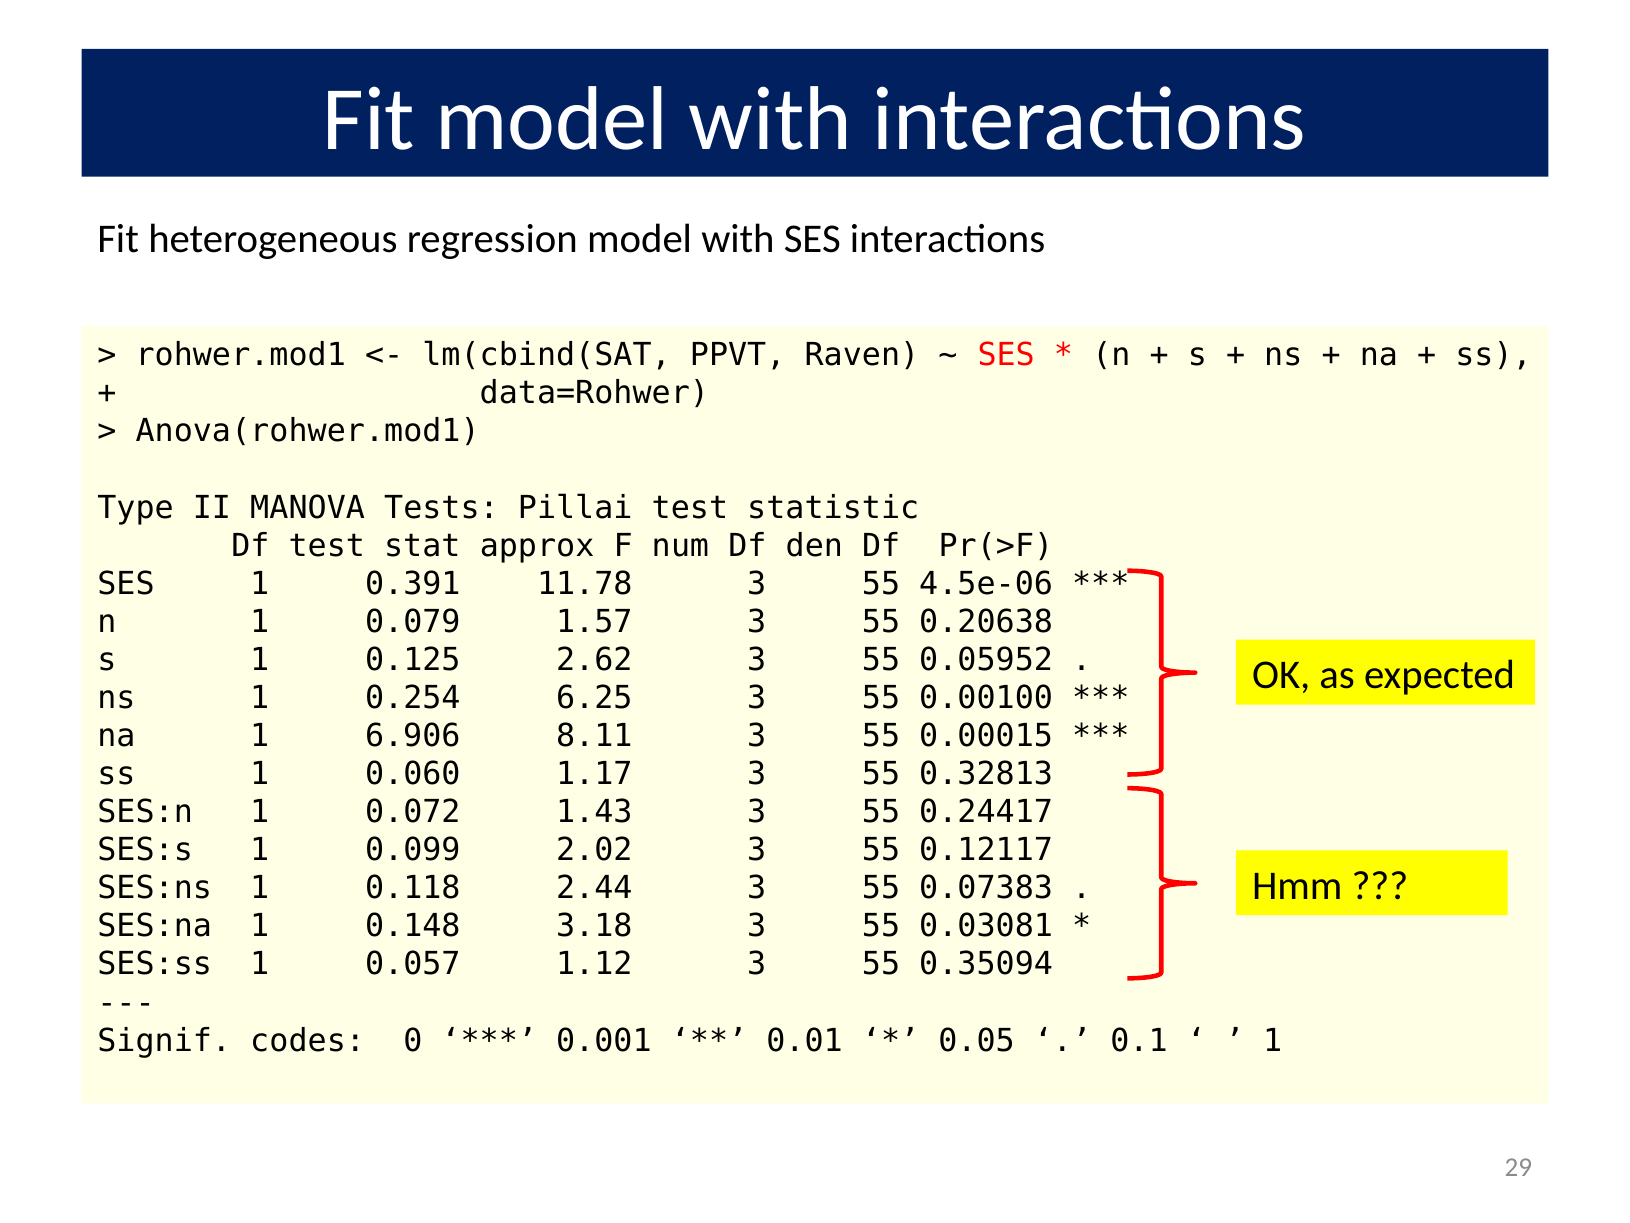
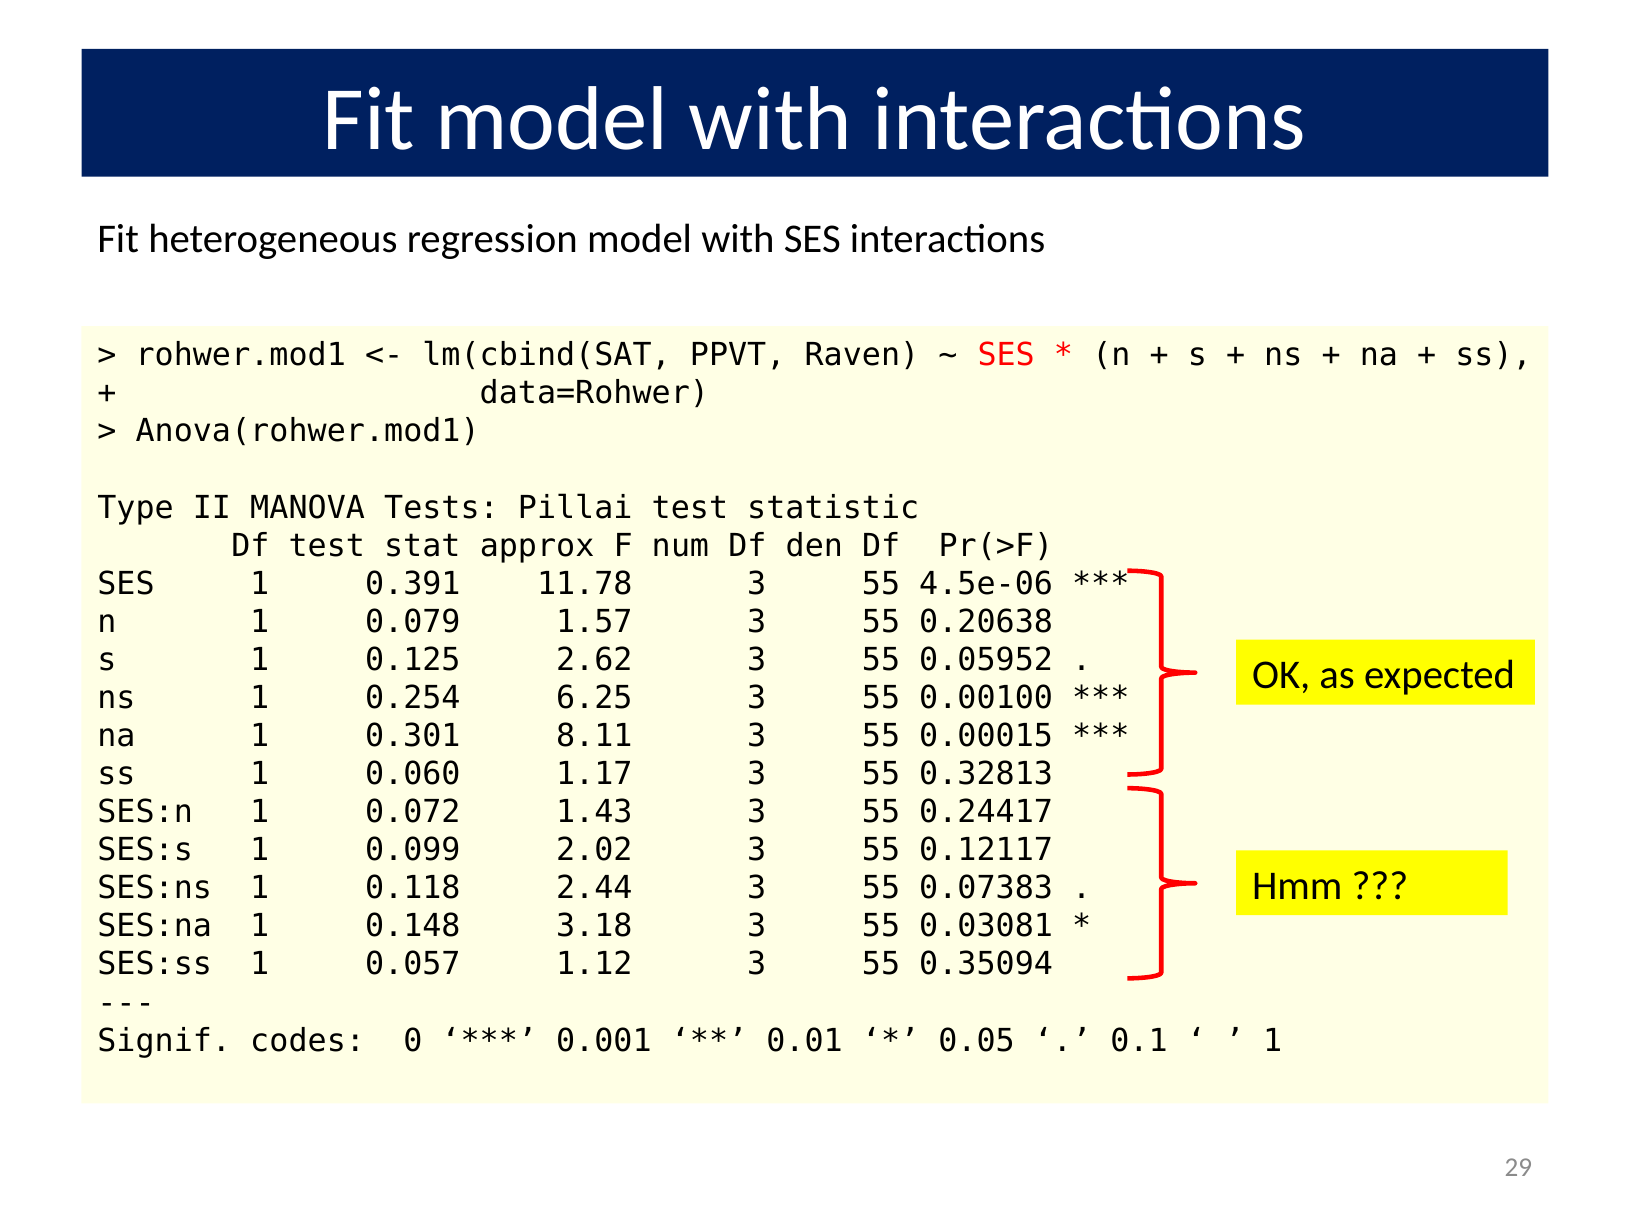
6.906: 6.906 -> 0.301
